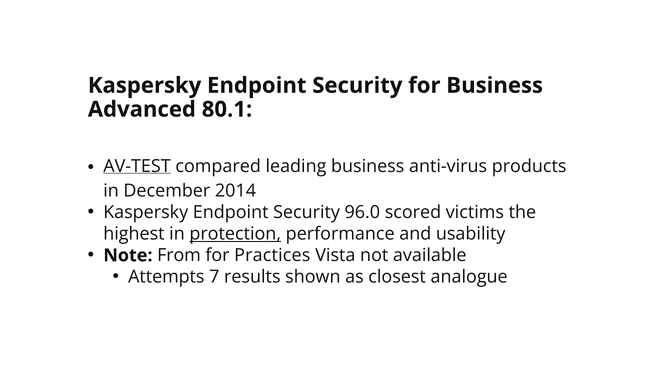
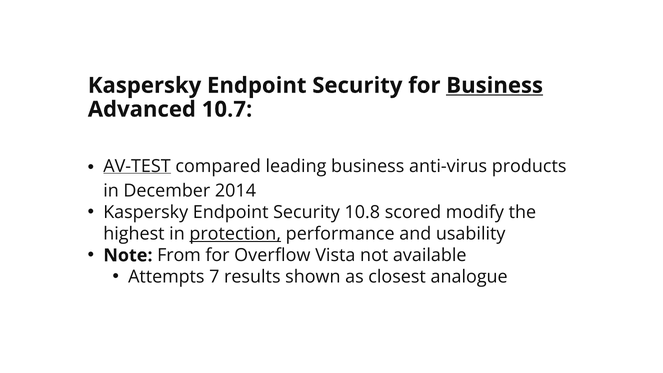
Business at (495, 85) underline: none -> present
80.1: 80.1 -> 10.7
96.0: 96.0 -> 10.8
victims: victims -> modify
Practices: Practices -> Overflow
